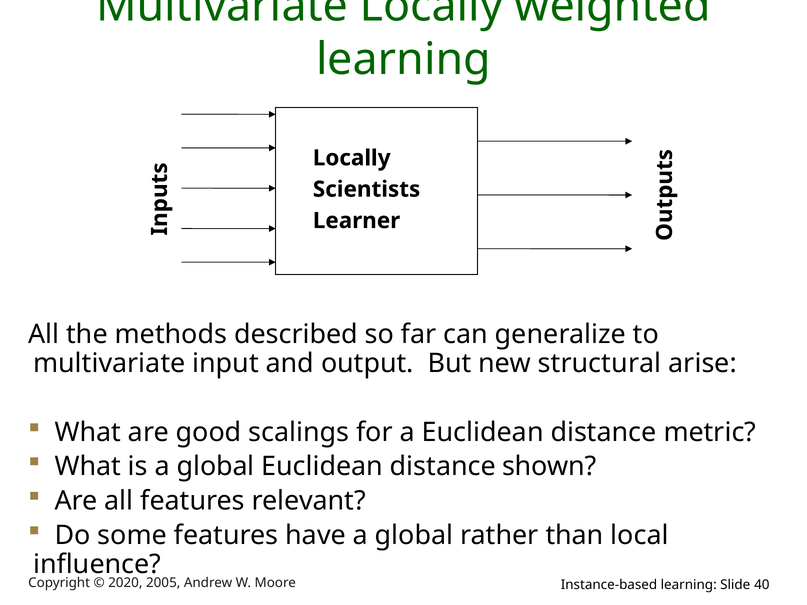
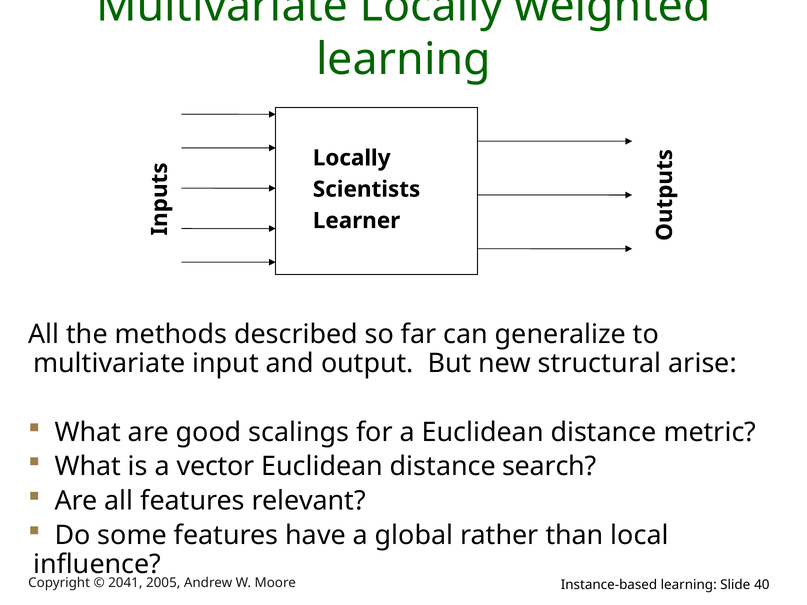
is a global: global -> vector
shown: shown -> search
2020: 2020 -> 2041
